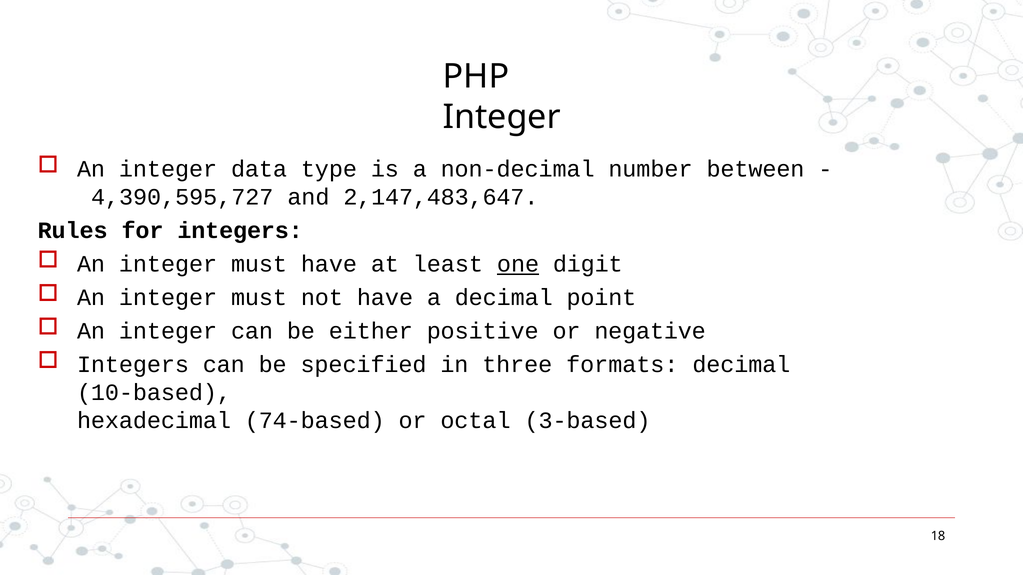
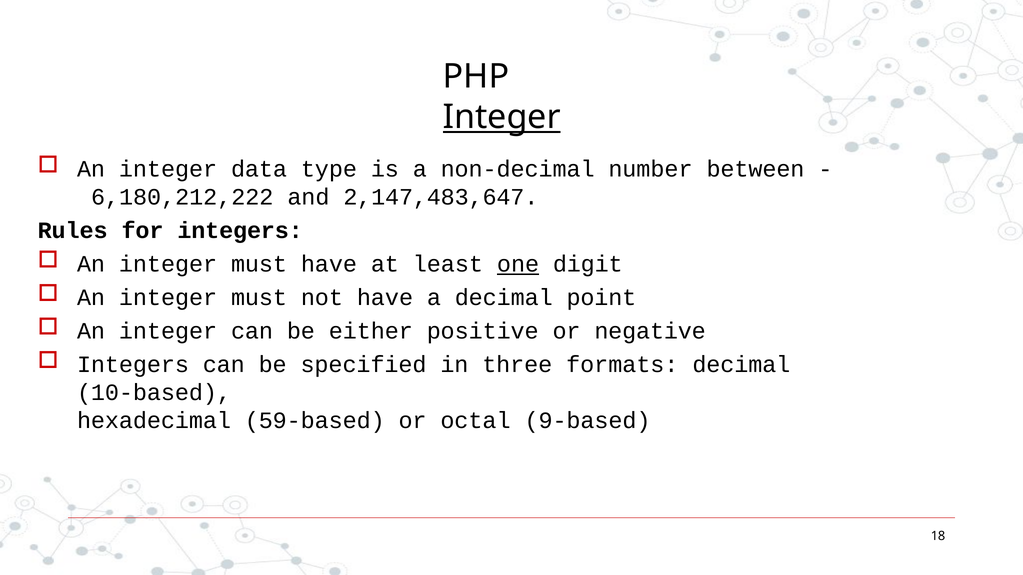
Integer at (502, 117) underline: none -> present
4,390,595,727: 4,390,595,727 -> 6,180,212,222
74-based: 74-based -> 59-based
3-based: 3-based -> 9-based
